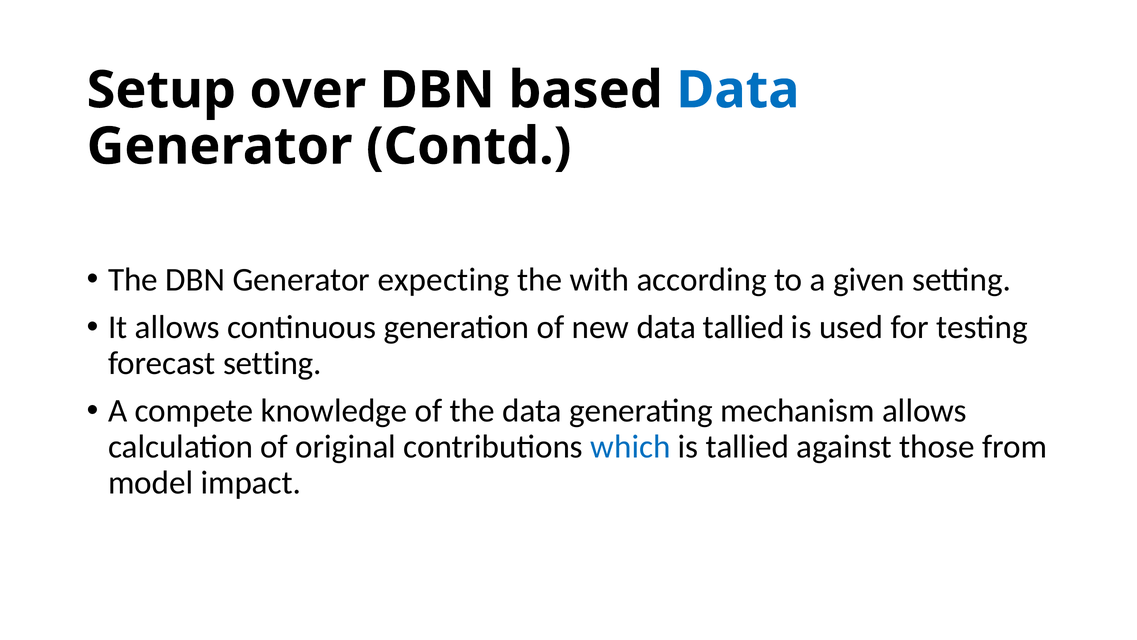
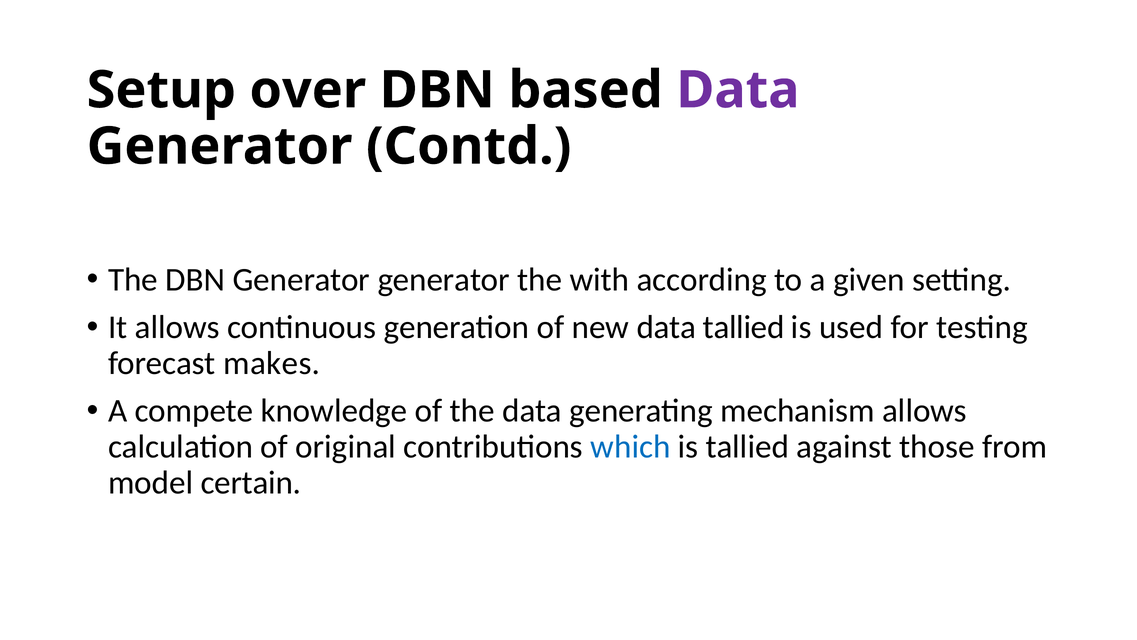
Data at (738, 90) colour: blue -> purple
Generator expecting: expecting -> generator
forecast setting: setting -> makes
impact: impact -> certain
